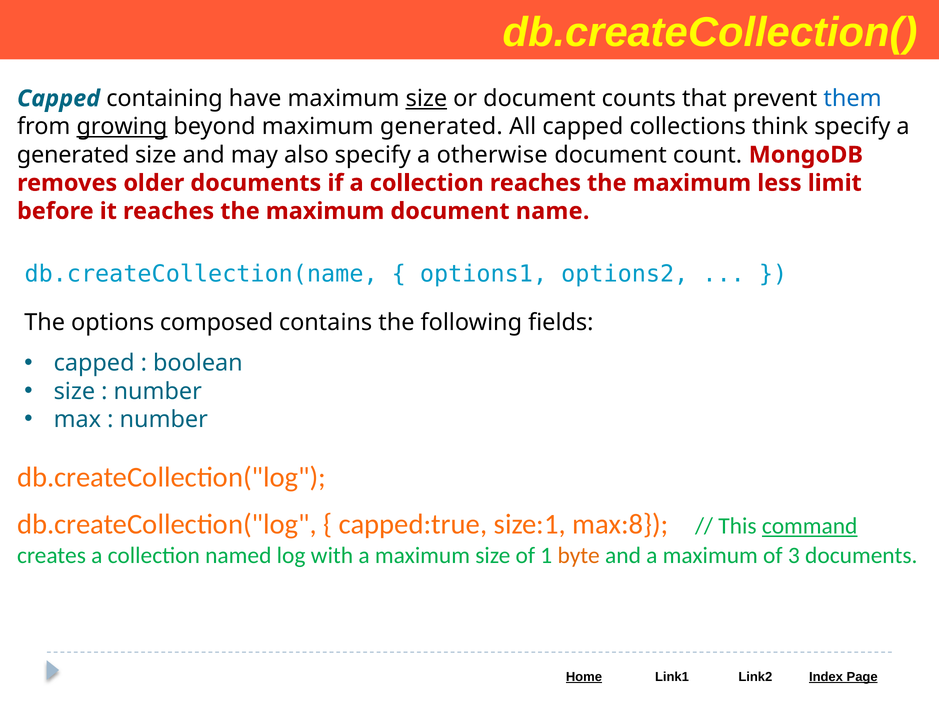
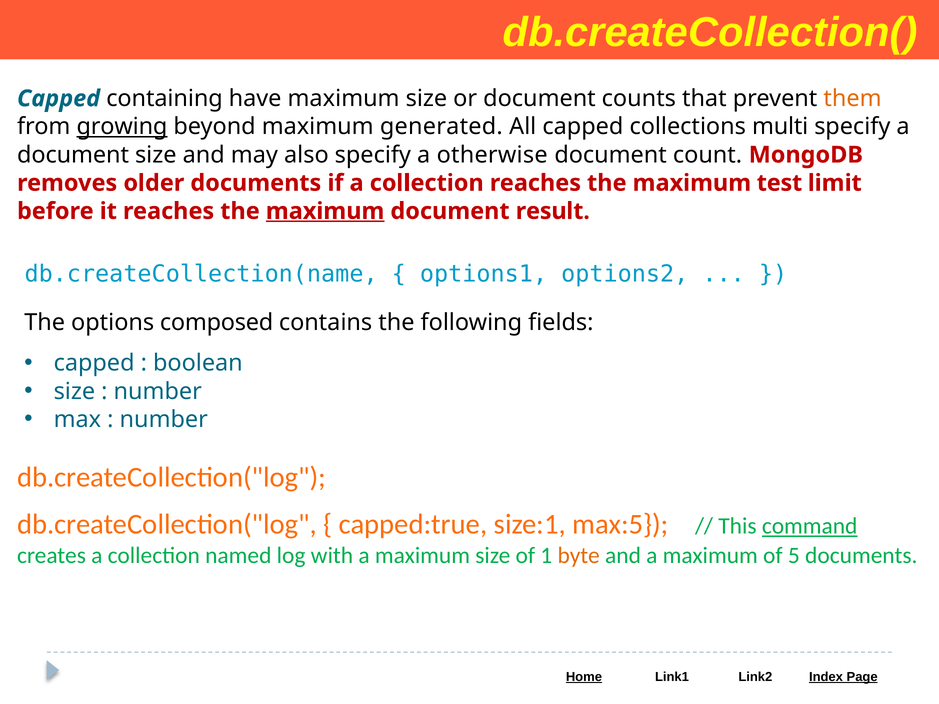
size at (426, 99) underline: present -> none
them colour: blue -> orange
think: think -> multi
generated at (73, 155): generated -> document
less: less -> test
maximum at (325, 211) underline: none -> present
name: name -> result
max:8: max:8 -> max:5
3: 3 -> 5
